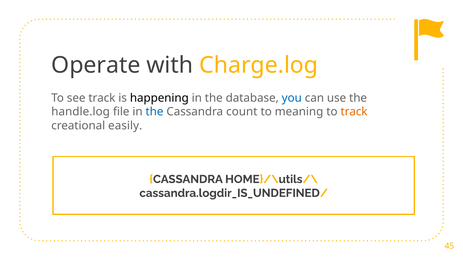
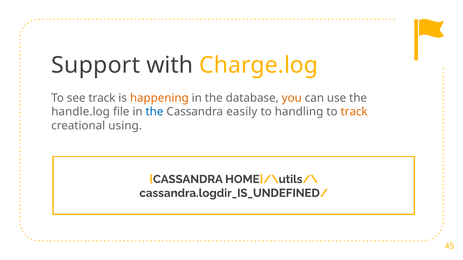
Operate: Operate -> Support
happening colour: black -> orange
you colour: blue -> orange
count: count -> easily
meaning: meaning -> handling
easily: easily -> using
